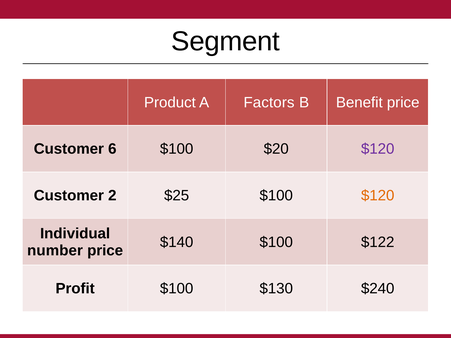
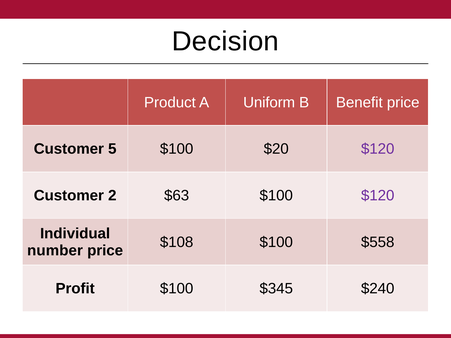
Segment: Segment -> Decision
Factors: Factors -> Uniform
6: 6 -> 5
$25: $25 -> $63
$120 at (378, 196) colour: orange -> purple
$140: $140 -> $108
$122: $122 -> $558
$130: $130 -> $345
